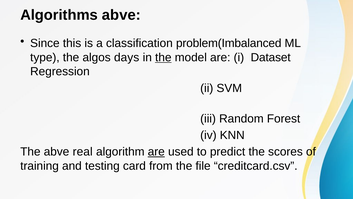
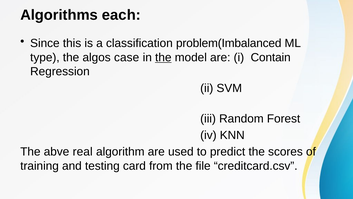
Algorithms abve: abve -> each
days: days -> case
Dataset: Dataset -> Contain
are at (156, 151) underline: present -> none
